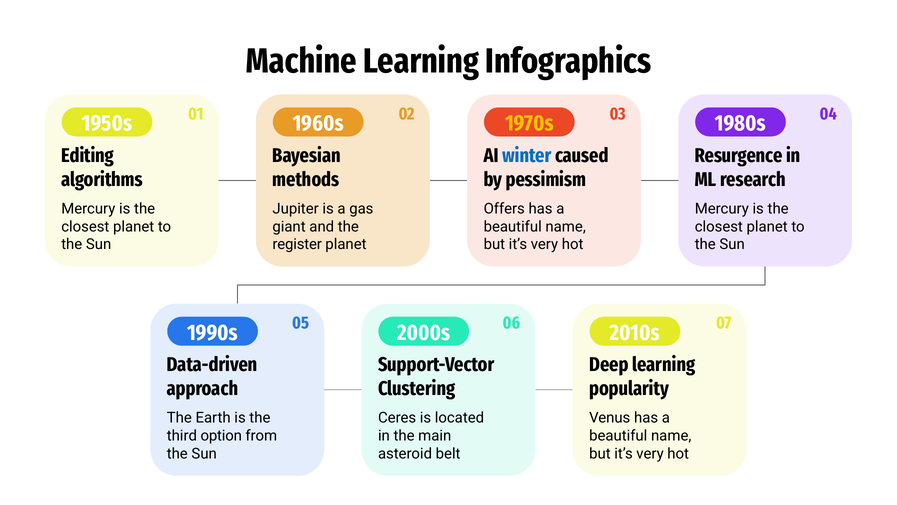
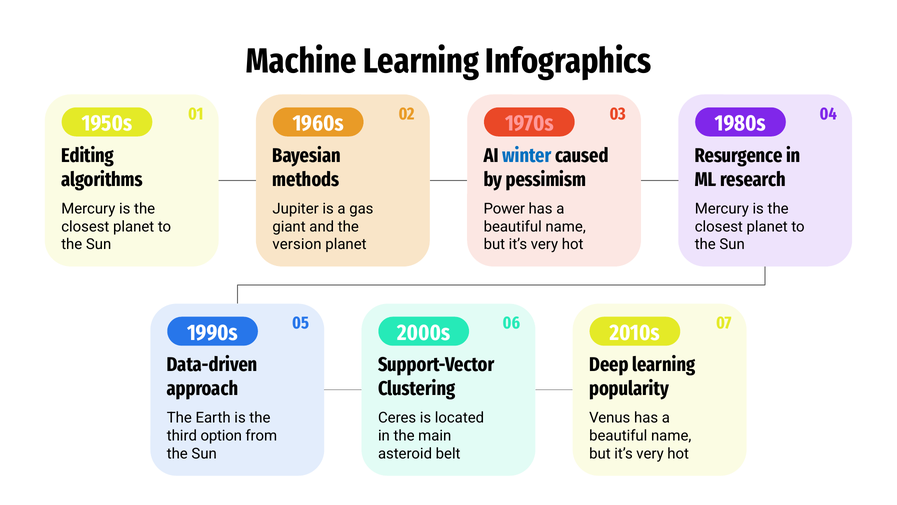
1970s colour: yellow -> pink
Offers: Offers -> Power
register: register -> version
